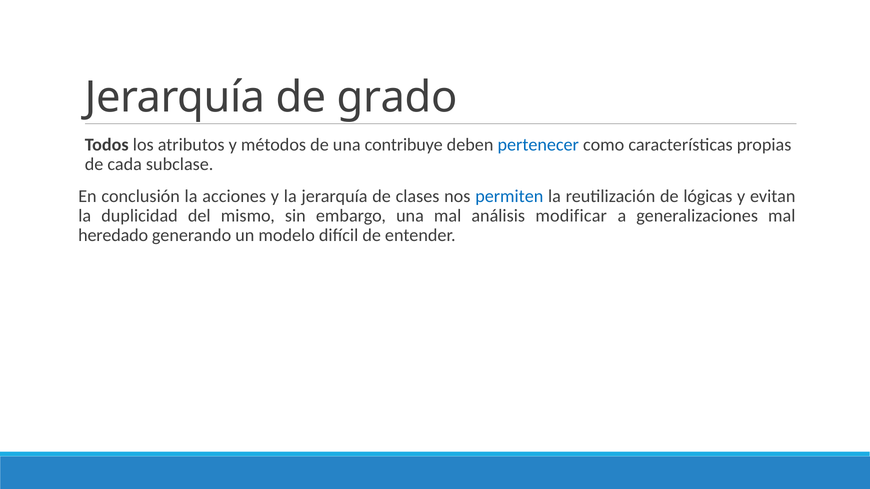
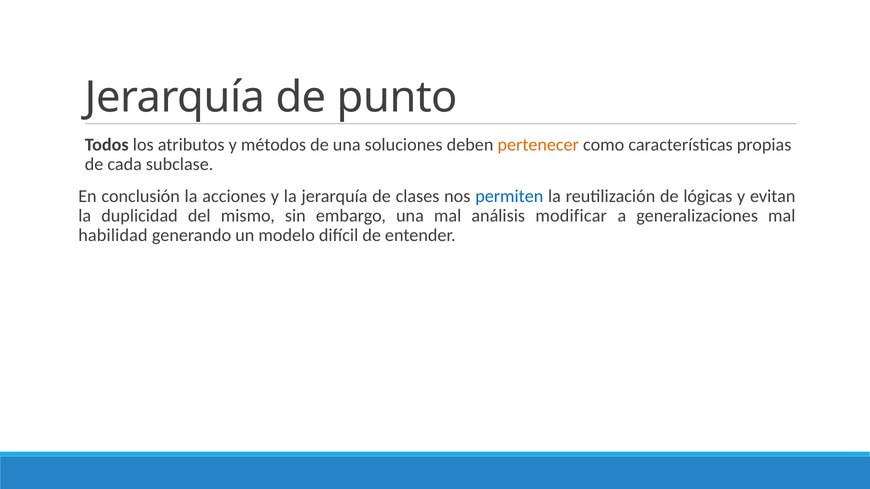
grado: grado -> punto
contribuye: contribuye -> soluciones
pertenecer colour: blue -> orange
heredado: heredado -> habilidad
